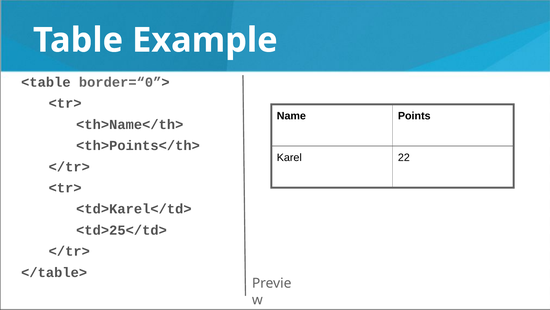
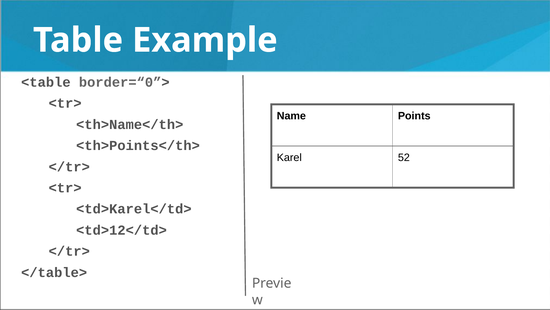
22: 22 -> 52
<td>25</td>: <td>25</td> -> <td>12</td>
